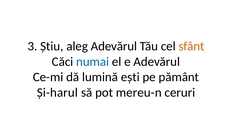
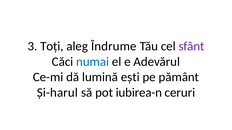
Știu: Știu -> Toți
aleg Adevărul: Adevărul -> Îndrume
sfânt colour: orange -> purple
mereu-n: mereu-n -> iubirea-n
